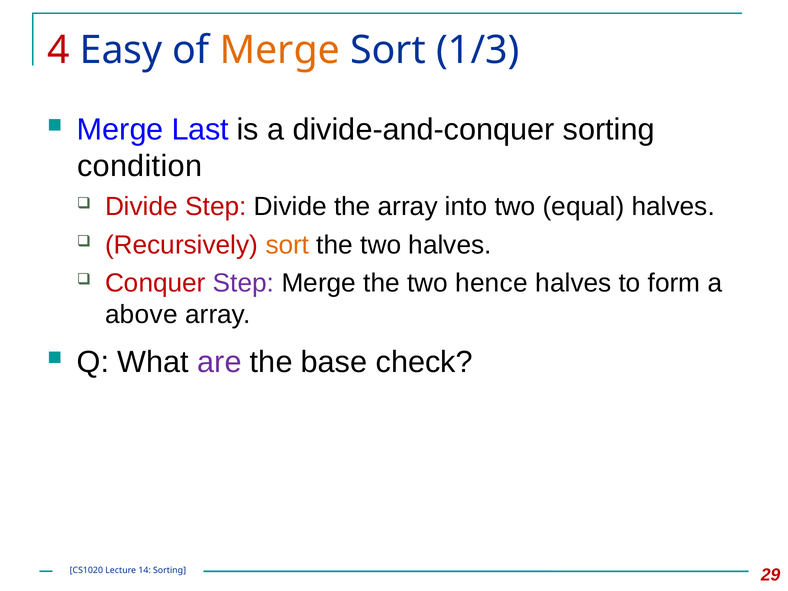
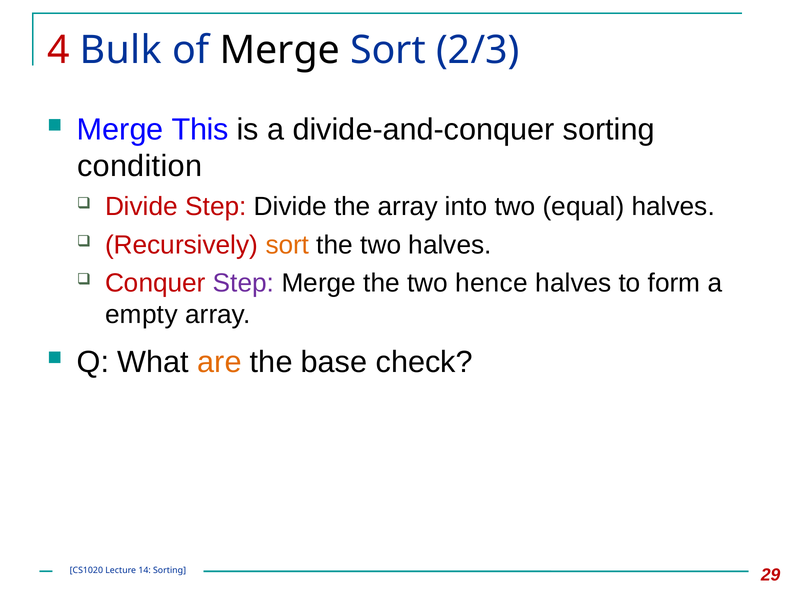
Easy: Easy -> Bulk
Merge at (280, 50) colour: orange -> black
1/3: 1/3 -> 2/3
Last: Last -> This
above: above -> empty
are colour: purple -> orange
